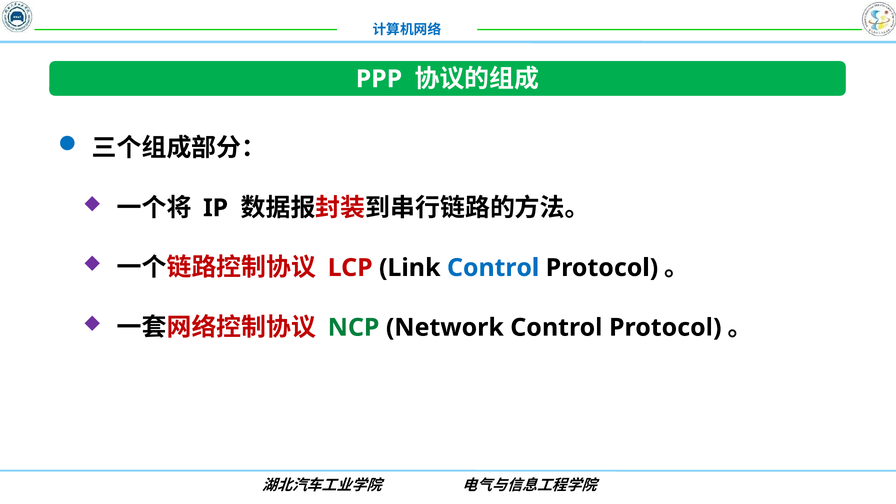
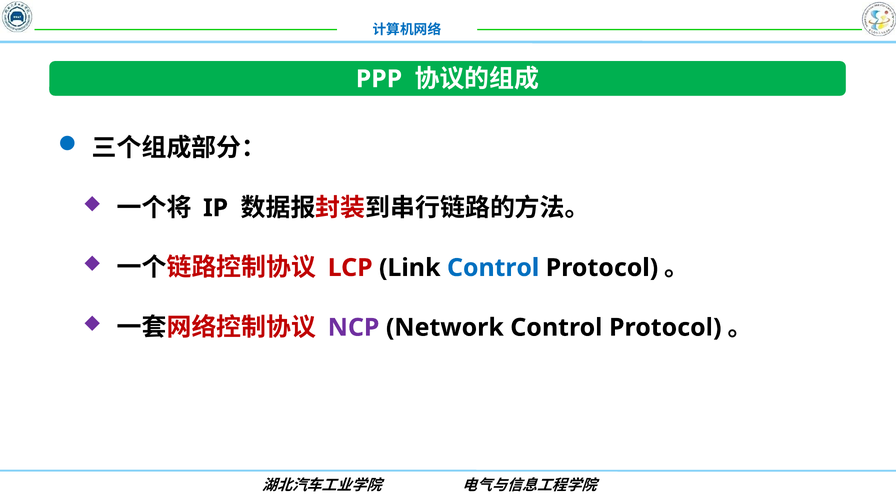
NCP colour: green -> purple
